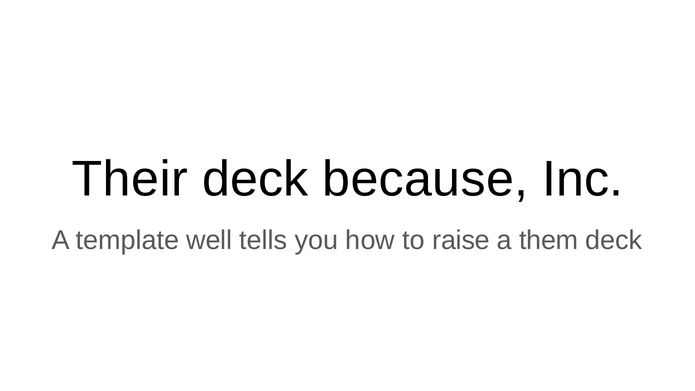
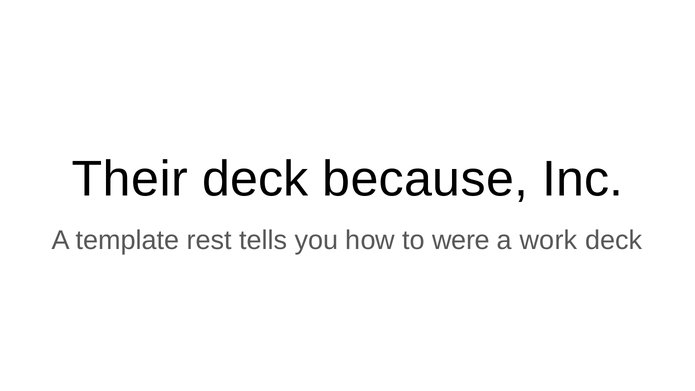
well: well -> rest
raise: raise -> were
them: them -> work
